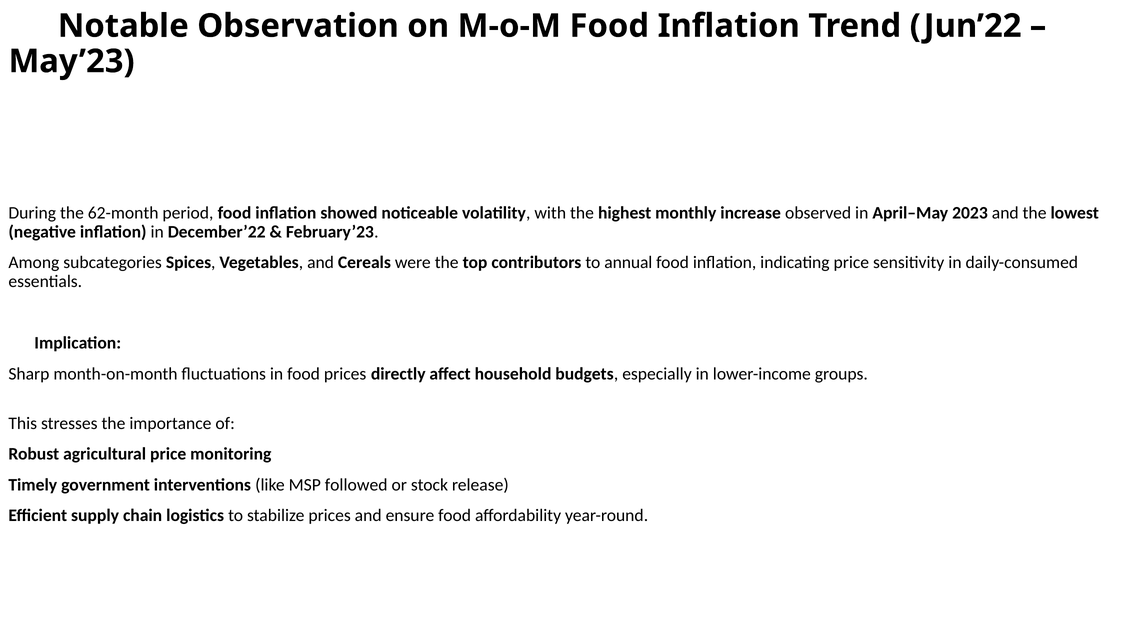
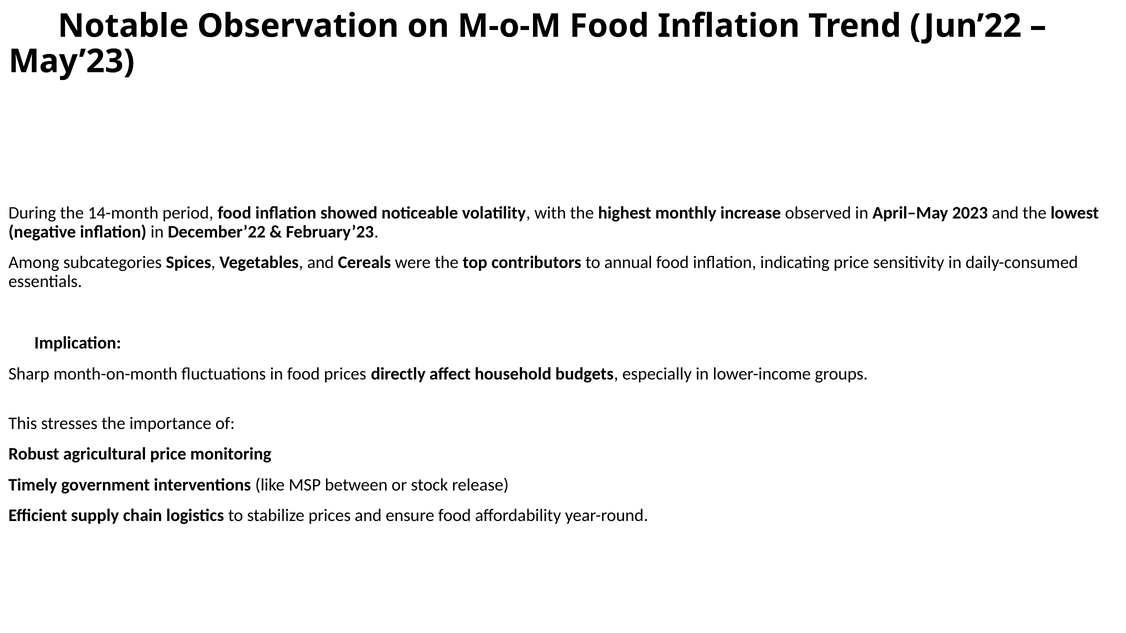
62-month: 62-month -> 14-month
followed: followed -> between
